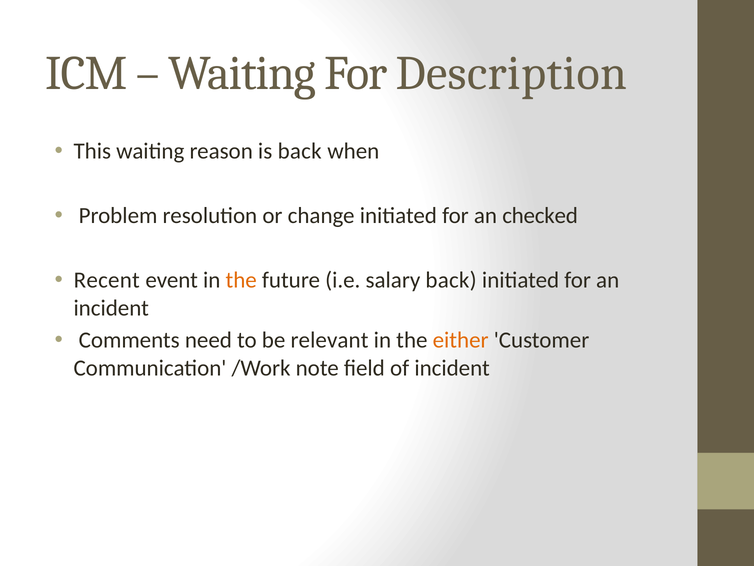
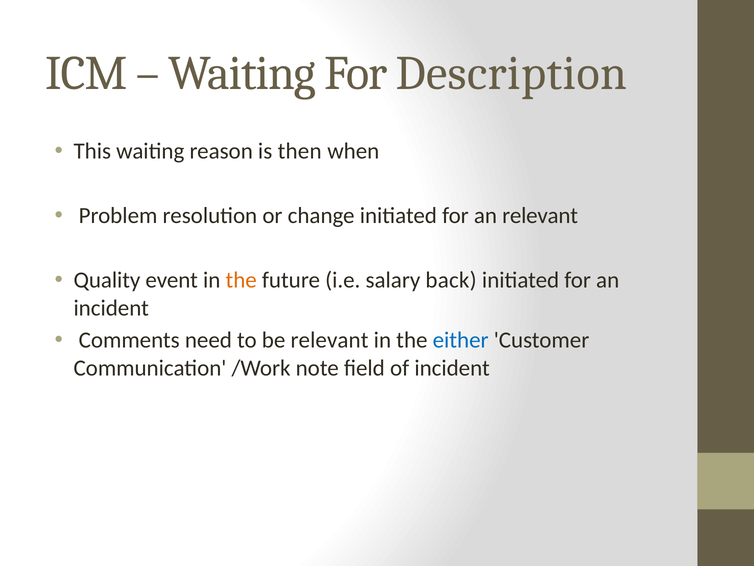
is back: back -> then
an checked: checked -> relevant
Recent: Recent -> Quality
either colour: orange -> blue
